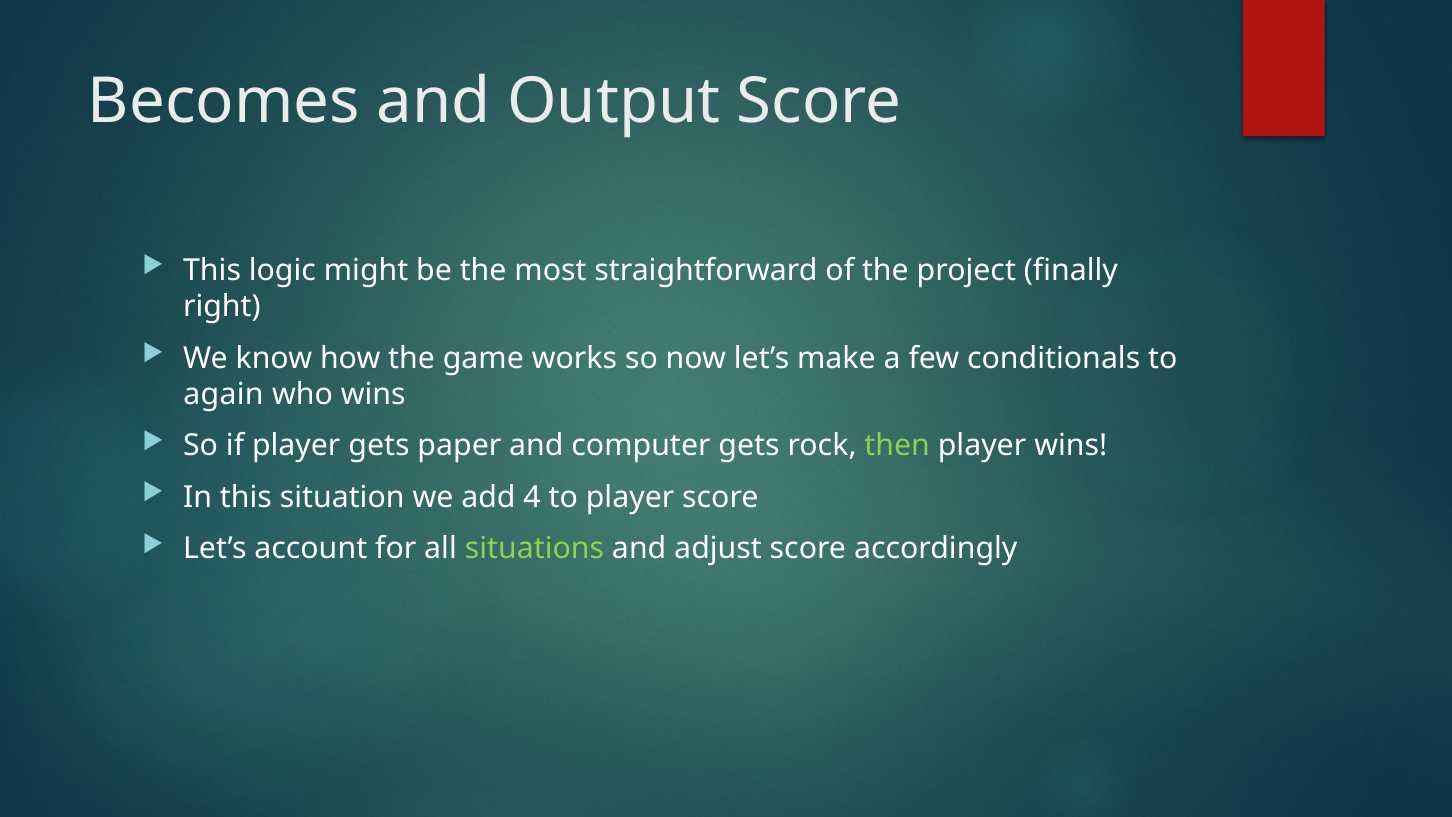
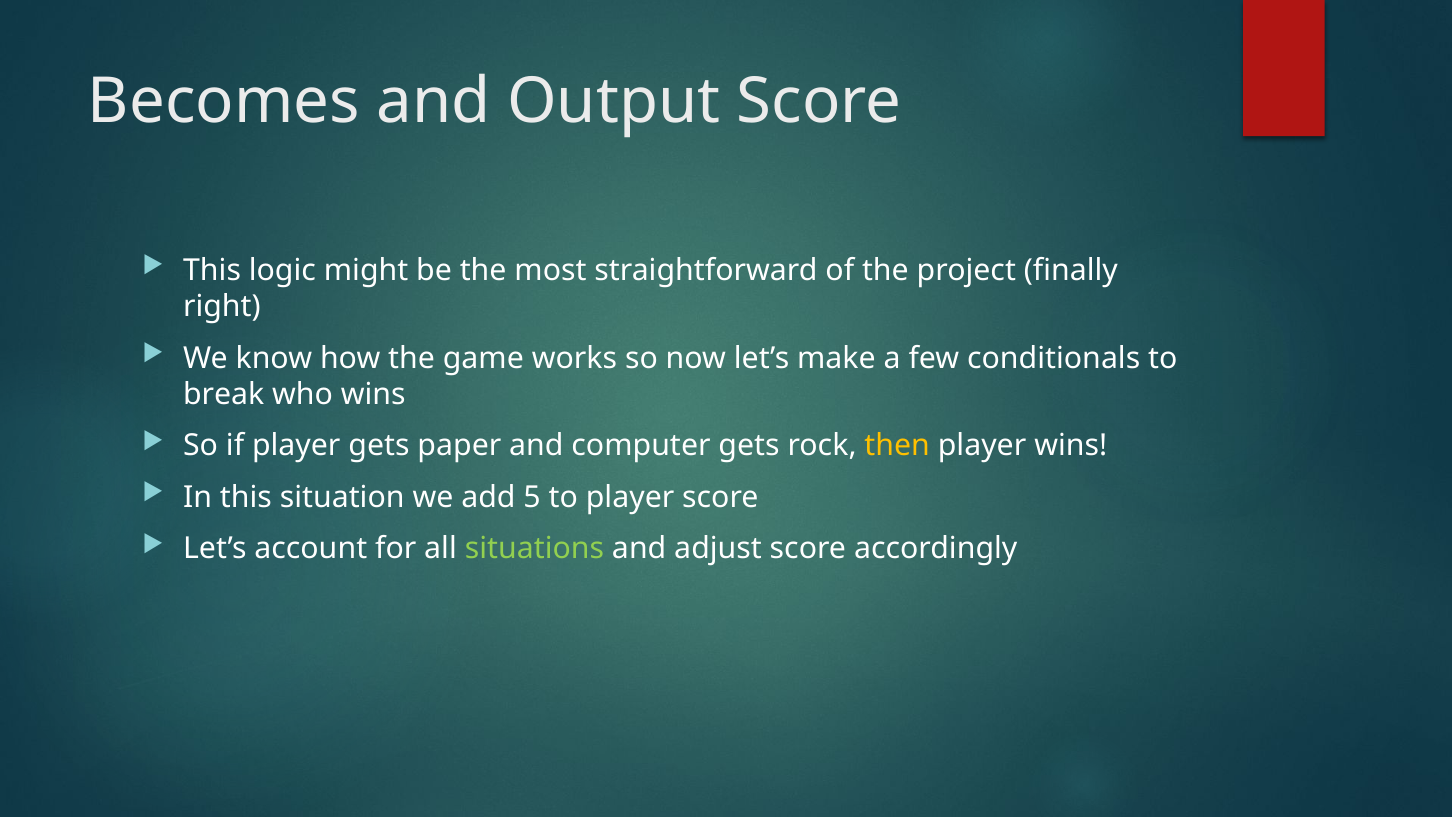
again: again -> break
then colour: light green -> yellow
4: 4 -> 5
